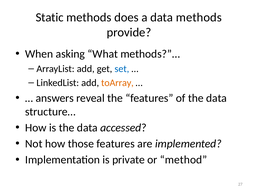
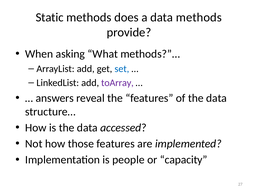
toArray colour: orange -> purple
private: private -> people
method: method -> capacity
